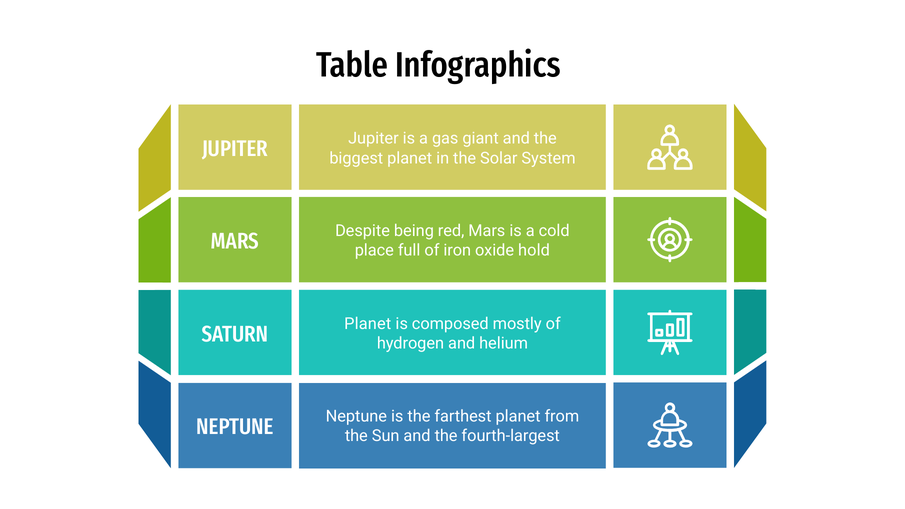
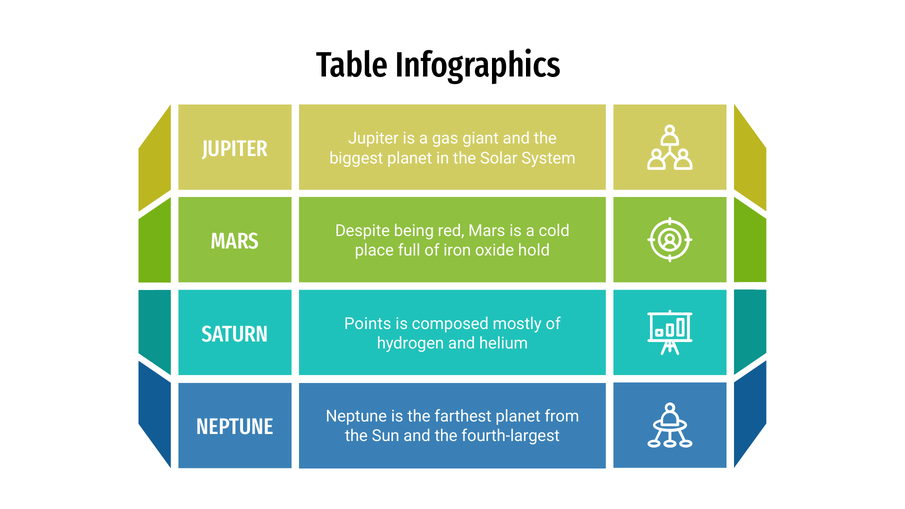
Planet at (368, 324): Planet -> Points
